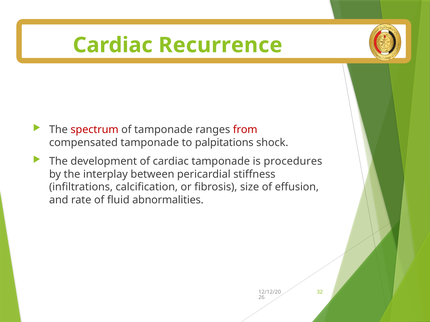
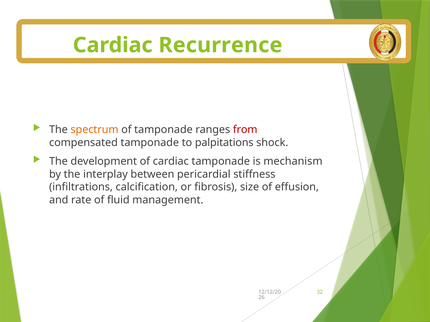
spectrum colour: red -> orange
procedures: procedures -> mechanism
abnormalities: abnormalities -> management
